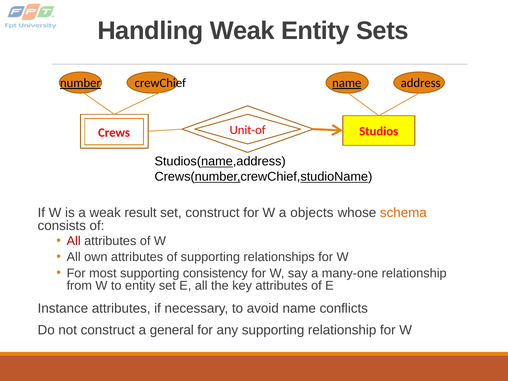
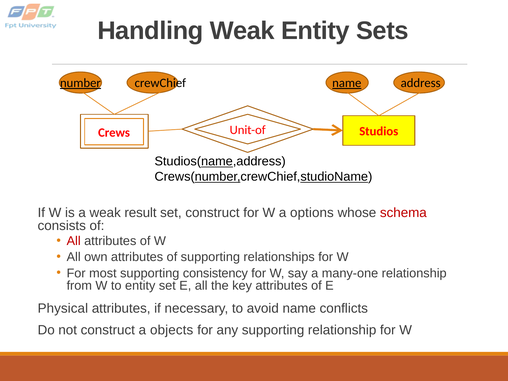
objects: objects -> options
schema colour: orange -> red
Instance: Instance -> Physical
general: general -> objects
